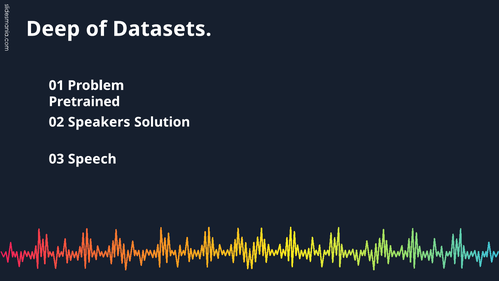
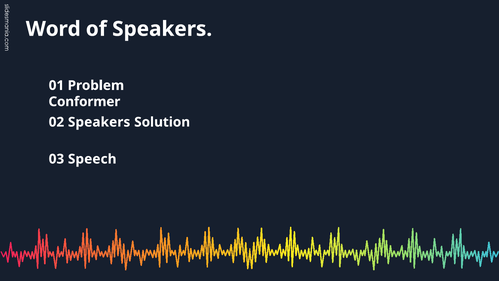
Deep: Deep -> Word
of Datasets: Datasets -> Speakers
Pretrained: Pretrained -> Conformer
